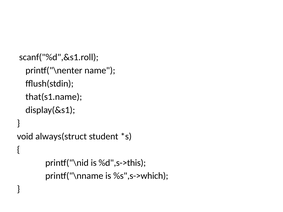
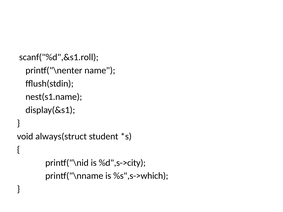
that(s1.name: that(s1.name -> nest(s1.name
%d",s->this: %d",s->this -> %d",s->city
